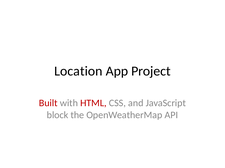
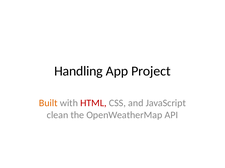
Location: Location -> Handling
Built colour: red -> orange
block: block -> clean
